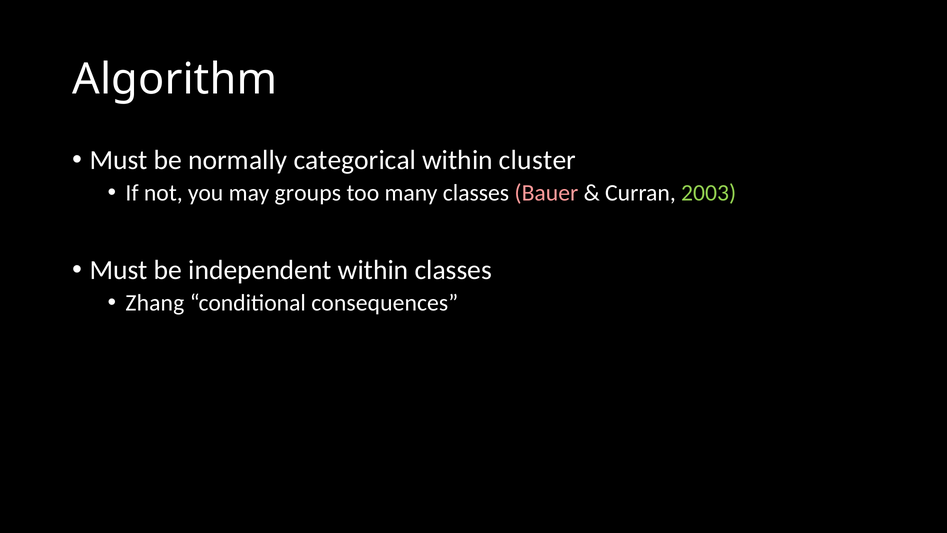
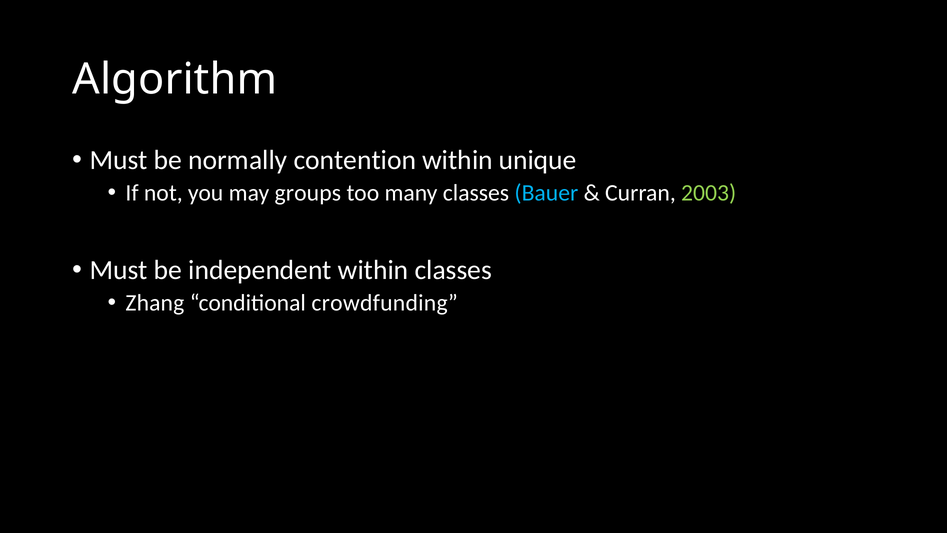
categorical: categorical -> contention
cluster: cluster -> unique
Bauer colour: pink -> light blue
consequences: consequences -> crowdfunding
